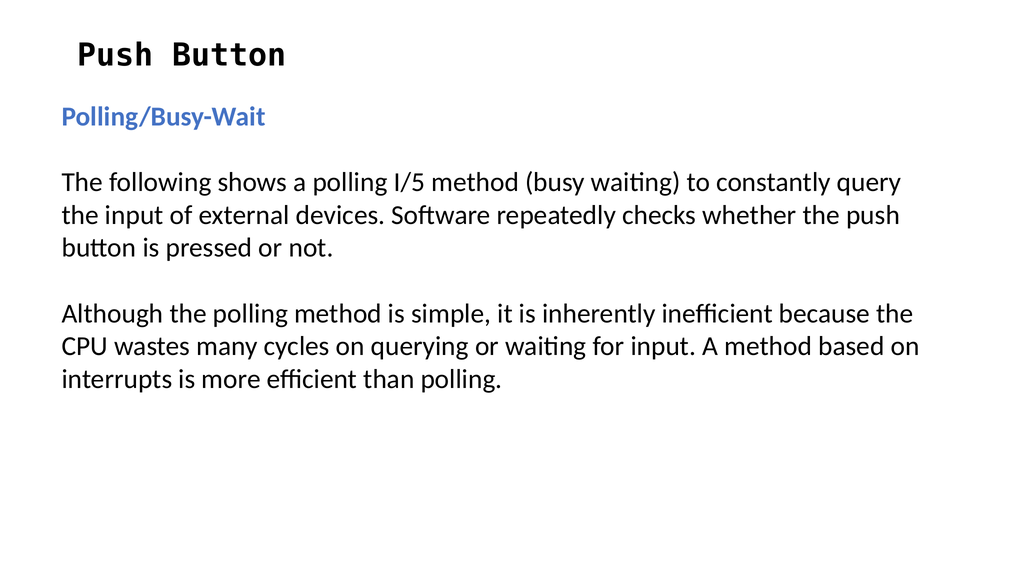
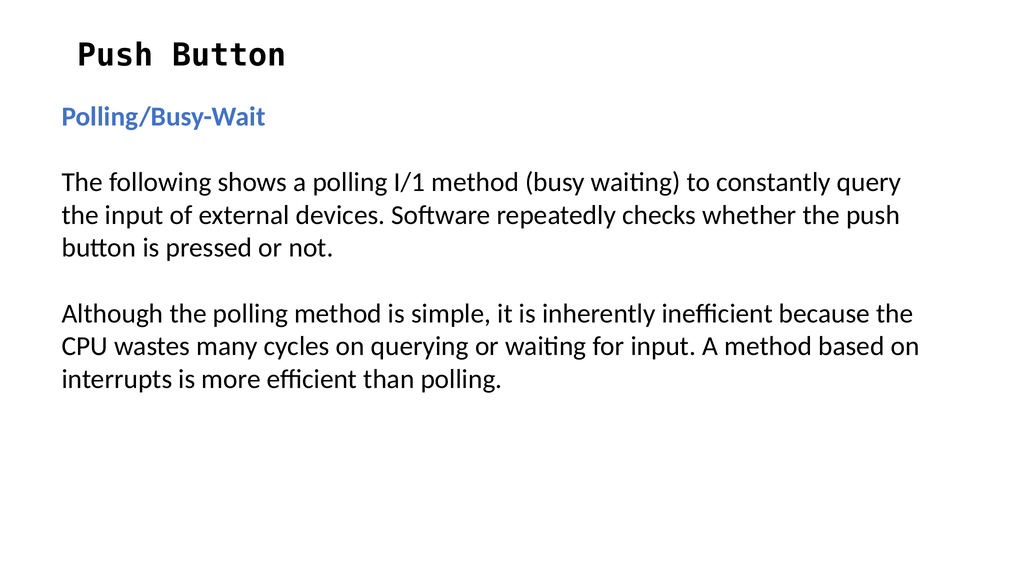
I/5: I/5 -> I/1
